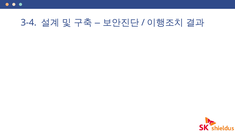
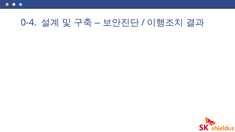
3-4: 3-4 -> 0-4
